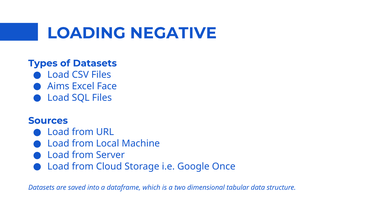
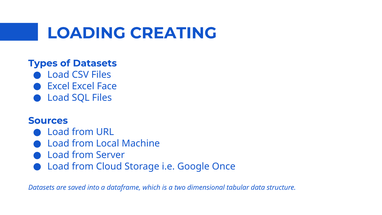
NEGATIVE: NEGATIVE -> CREATING
Aims at (58, 86): Aims -> Excel
